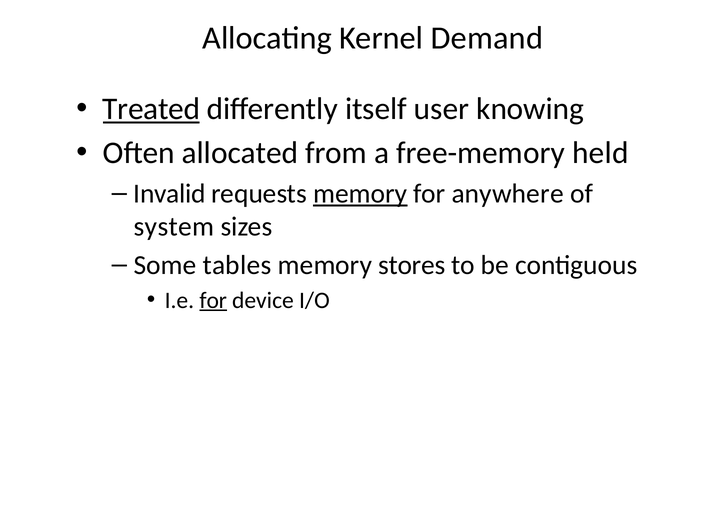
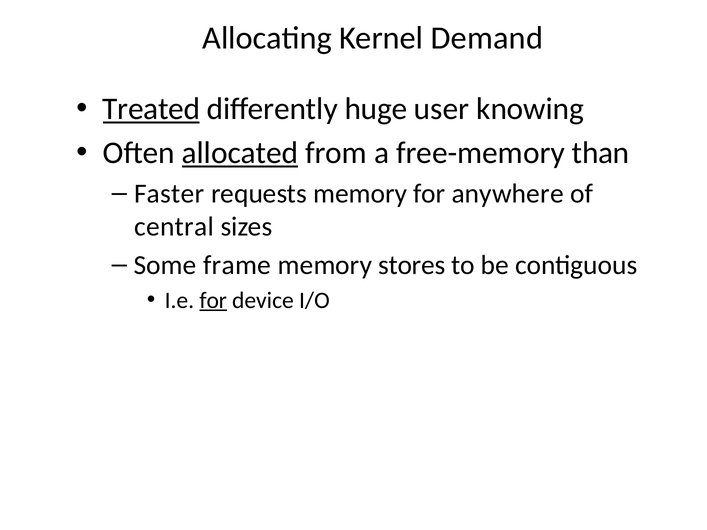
itself: itself -> huge
allocated underline: none -> present
held: held -> than
Invalid: Invalid -> Faster
memory at (360, 194) underline: present -> none
system: system -> central
tables: tables -> frame
